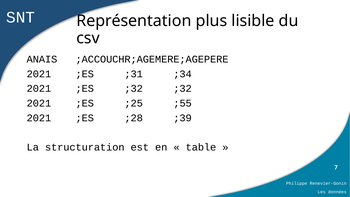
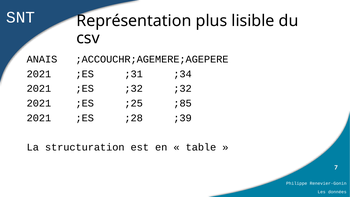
;55: ;55 -> ;85
